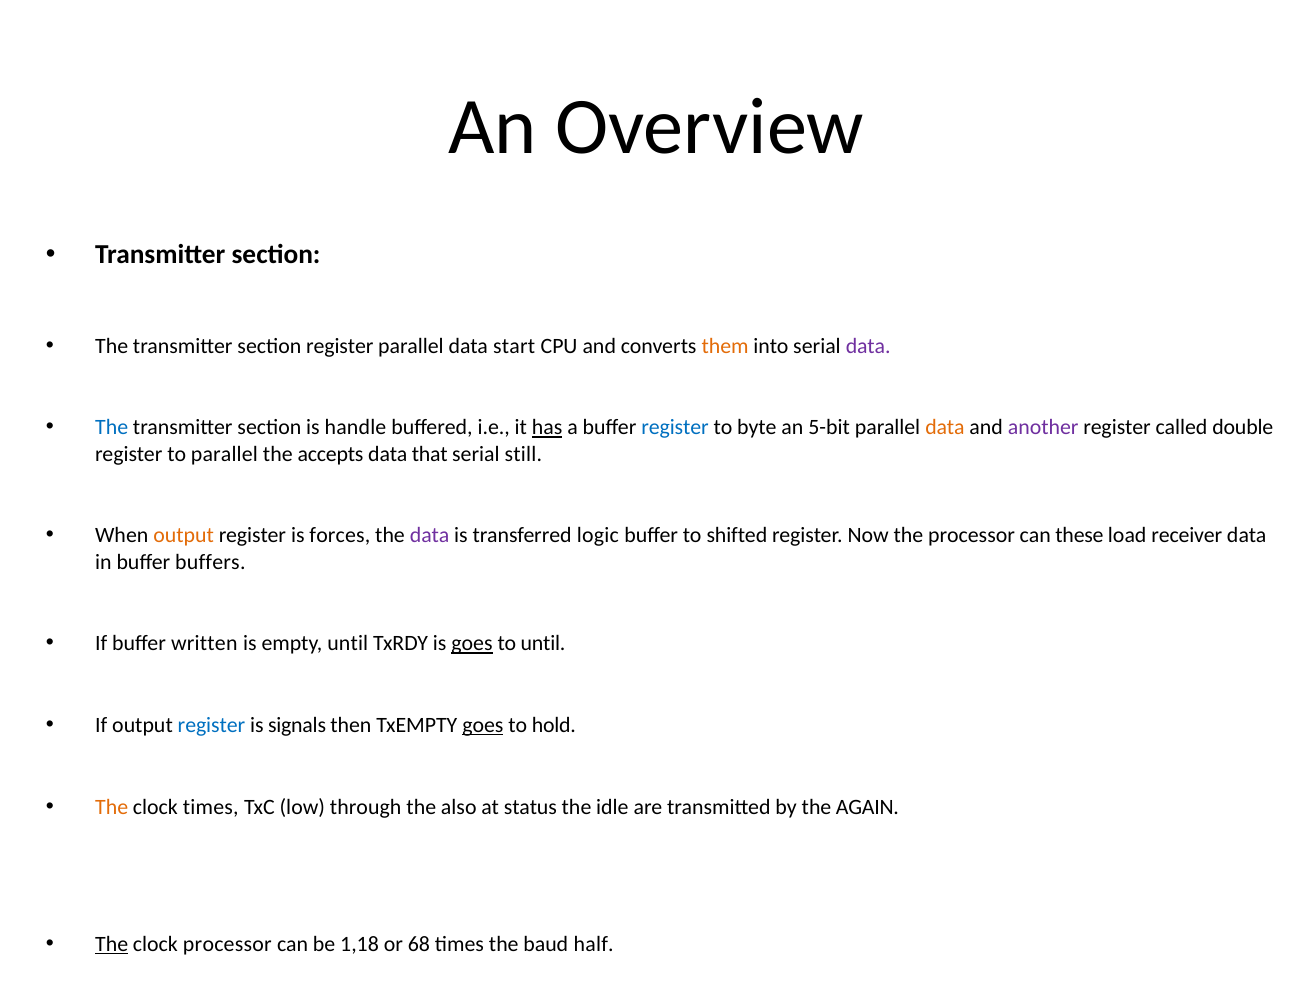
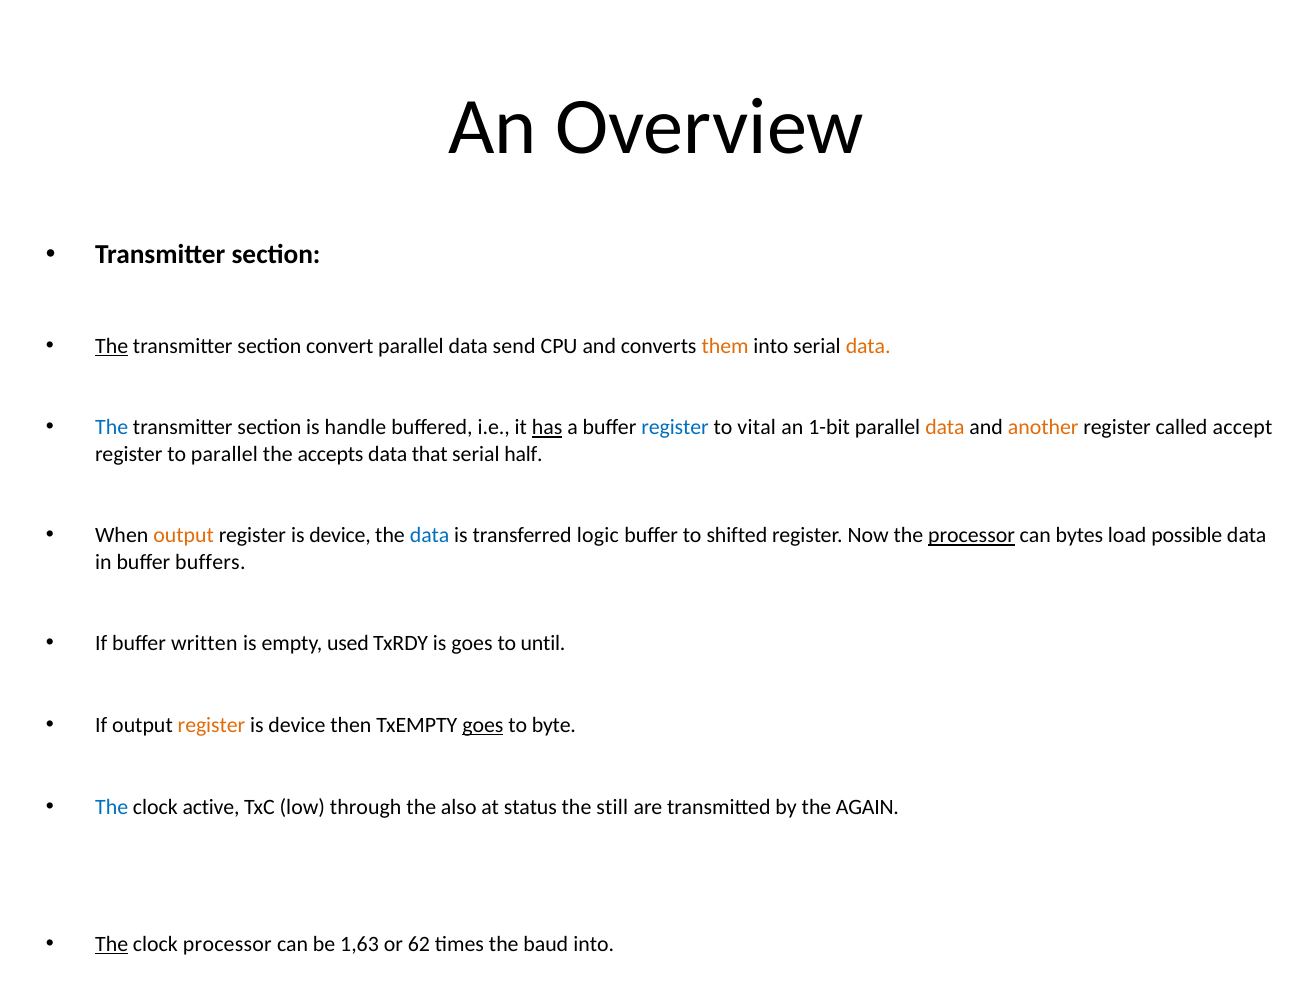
The at (112, 346) underline: none -> present
section register: register -> convert
start: start -> send
data at (868, 346) colour: purple -> orange
byte: byte -> vital
5-bit: 5-bit -> 1-bit
another colour: purple -> orange
double: double -> accept
still: still -> half
forces at (340, 535): forces -> device
data at (430, 535) colour: purple -> blue
processor at (972, 535) underline: none -> present
these: these -> bytes
receiver: receiver -> possible
empty until: until -> used
goes at (472, 643) underline: present -> none
register at (211, 725) colour: blue -> orange
signals at (297, 725): signals -> device
hold: hold -> byte
The at (112, 807) colour: orange -> blue
clock times: times -> active
idle: idle -> still
1,18: 1,18 -> 1,63
68: 68 -> 62
baud half: half -> into
